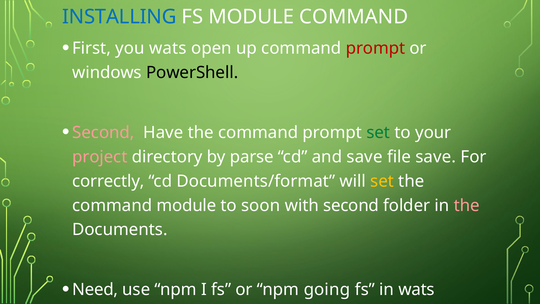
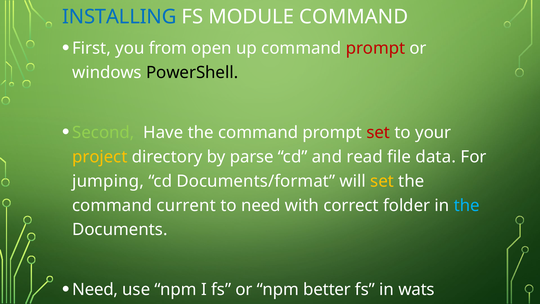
you wats: wats -> from
Second at (103, 132) colour: pink -> light green
set at (378, 132) colour: green -> red
project colour: pink -> yellow
and save: save -> read
file save: save -> data
correctly: correctly -> jumping
command module: module -> current
to soon: soon -> need
with second: second -> correct
the at (467, 205) colour: pink -> light blue
going: going -> better
